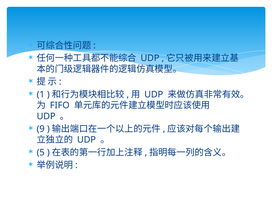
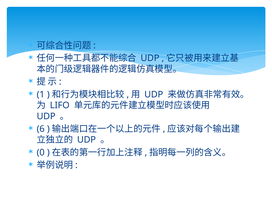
FIFO: FIFO -> LIFO
9: 9 -> 6
5: 5 -> 0
